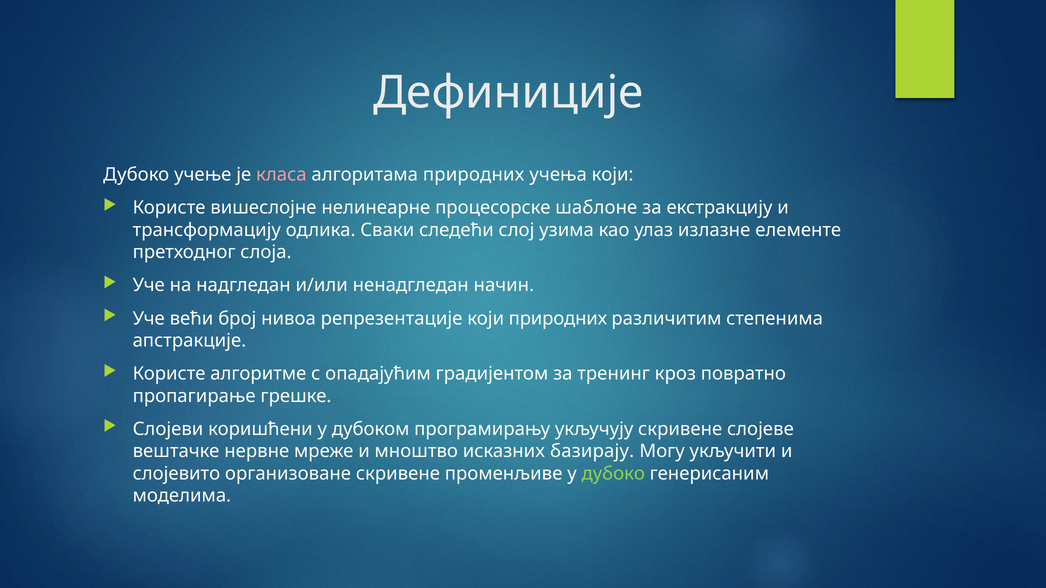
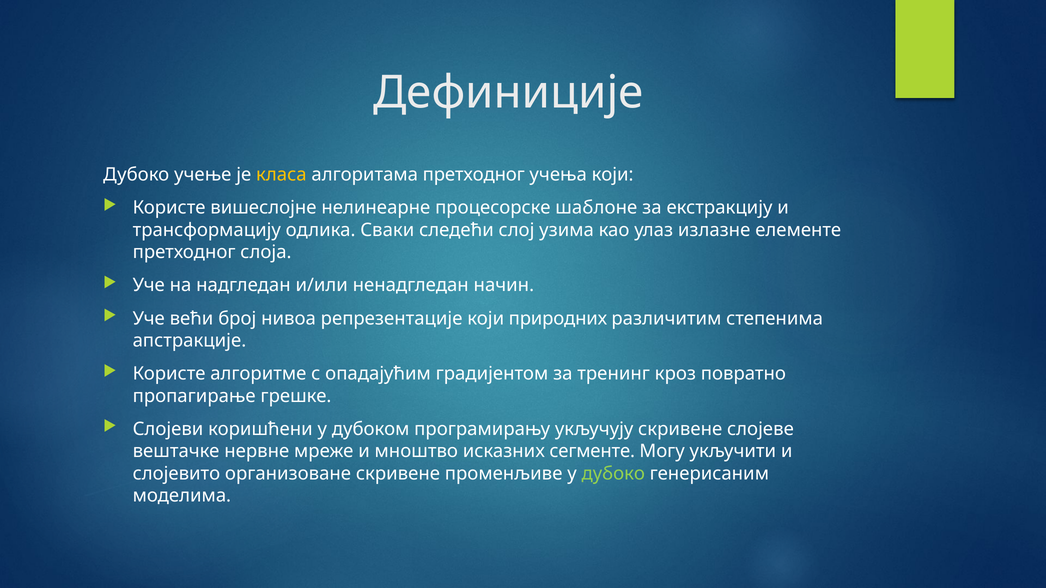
класа colour: pink -> yellow
алгоритама природних: природних -> претходног
базирају: базирају -> сегменте
